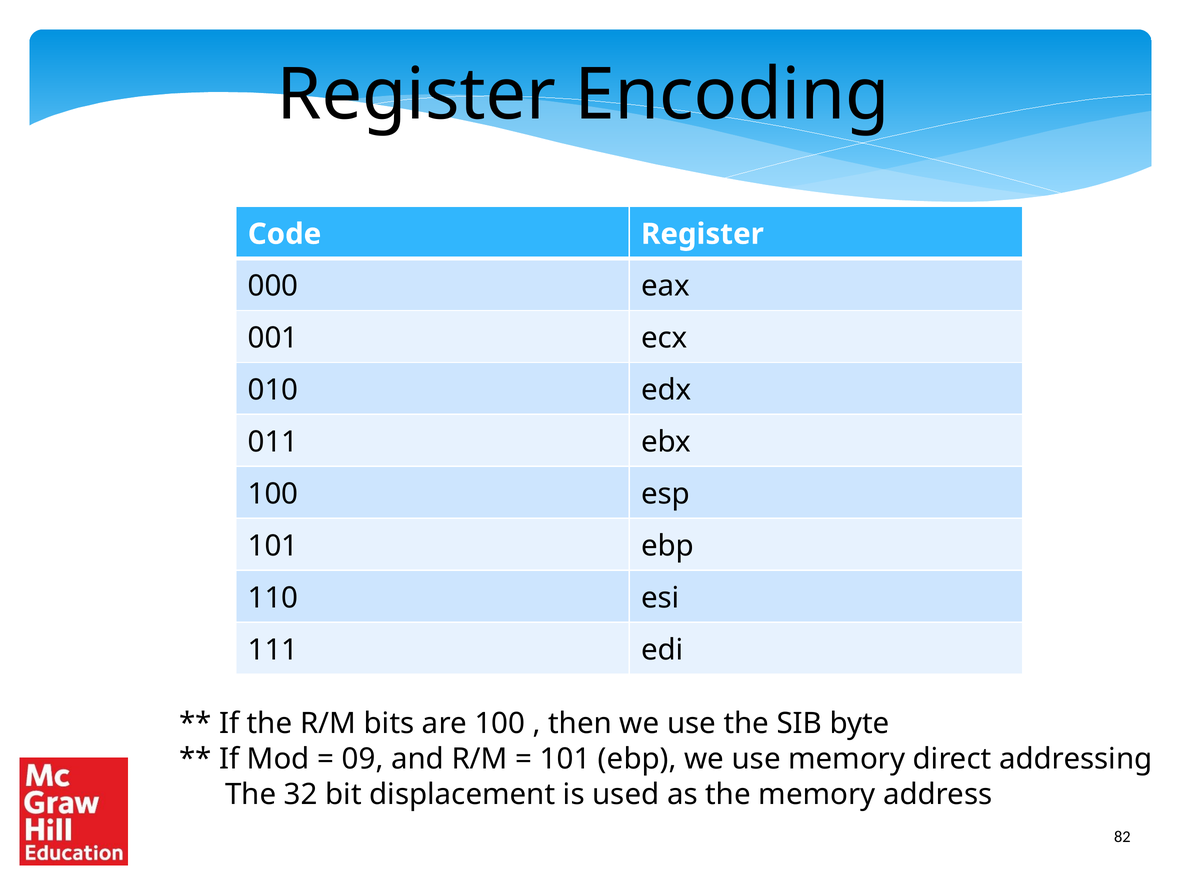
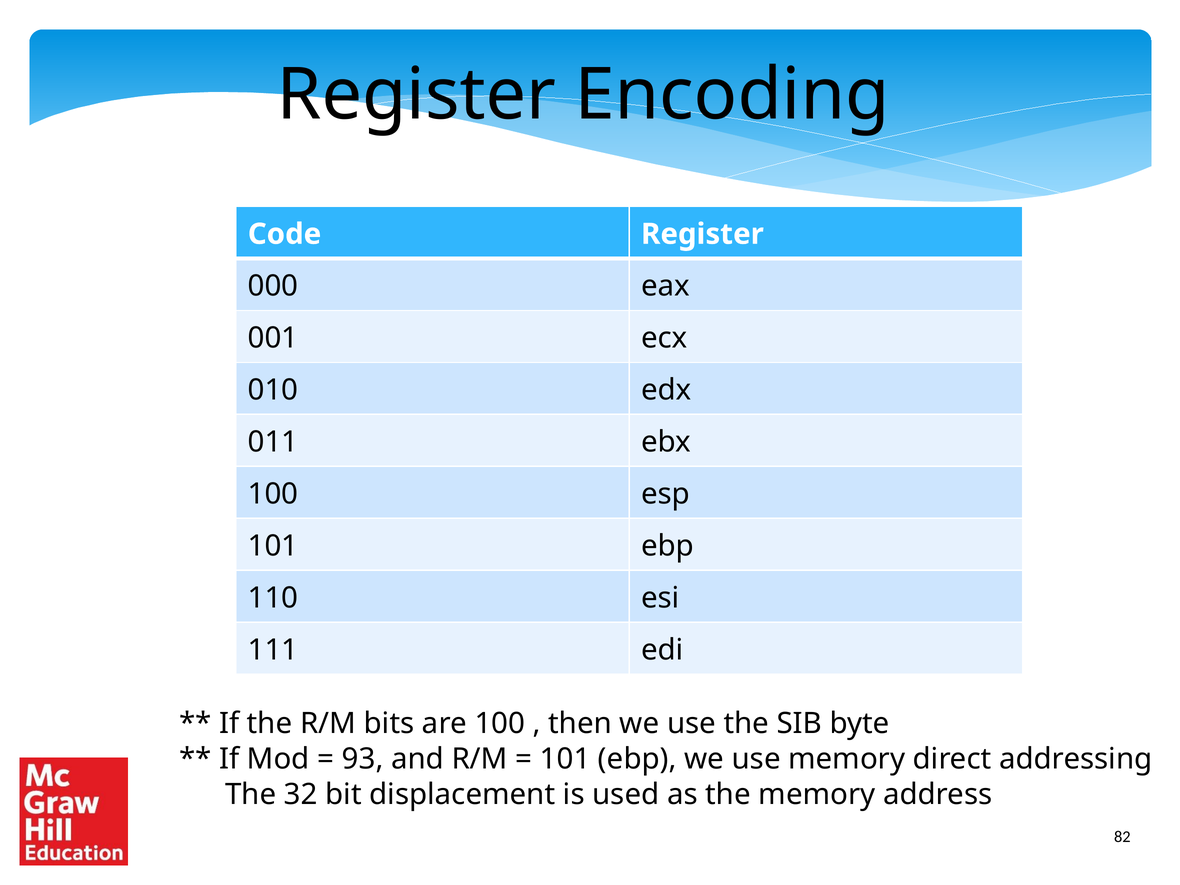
09: 09 -> 93
